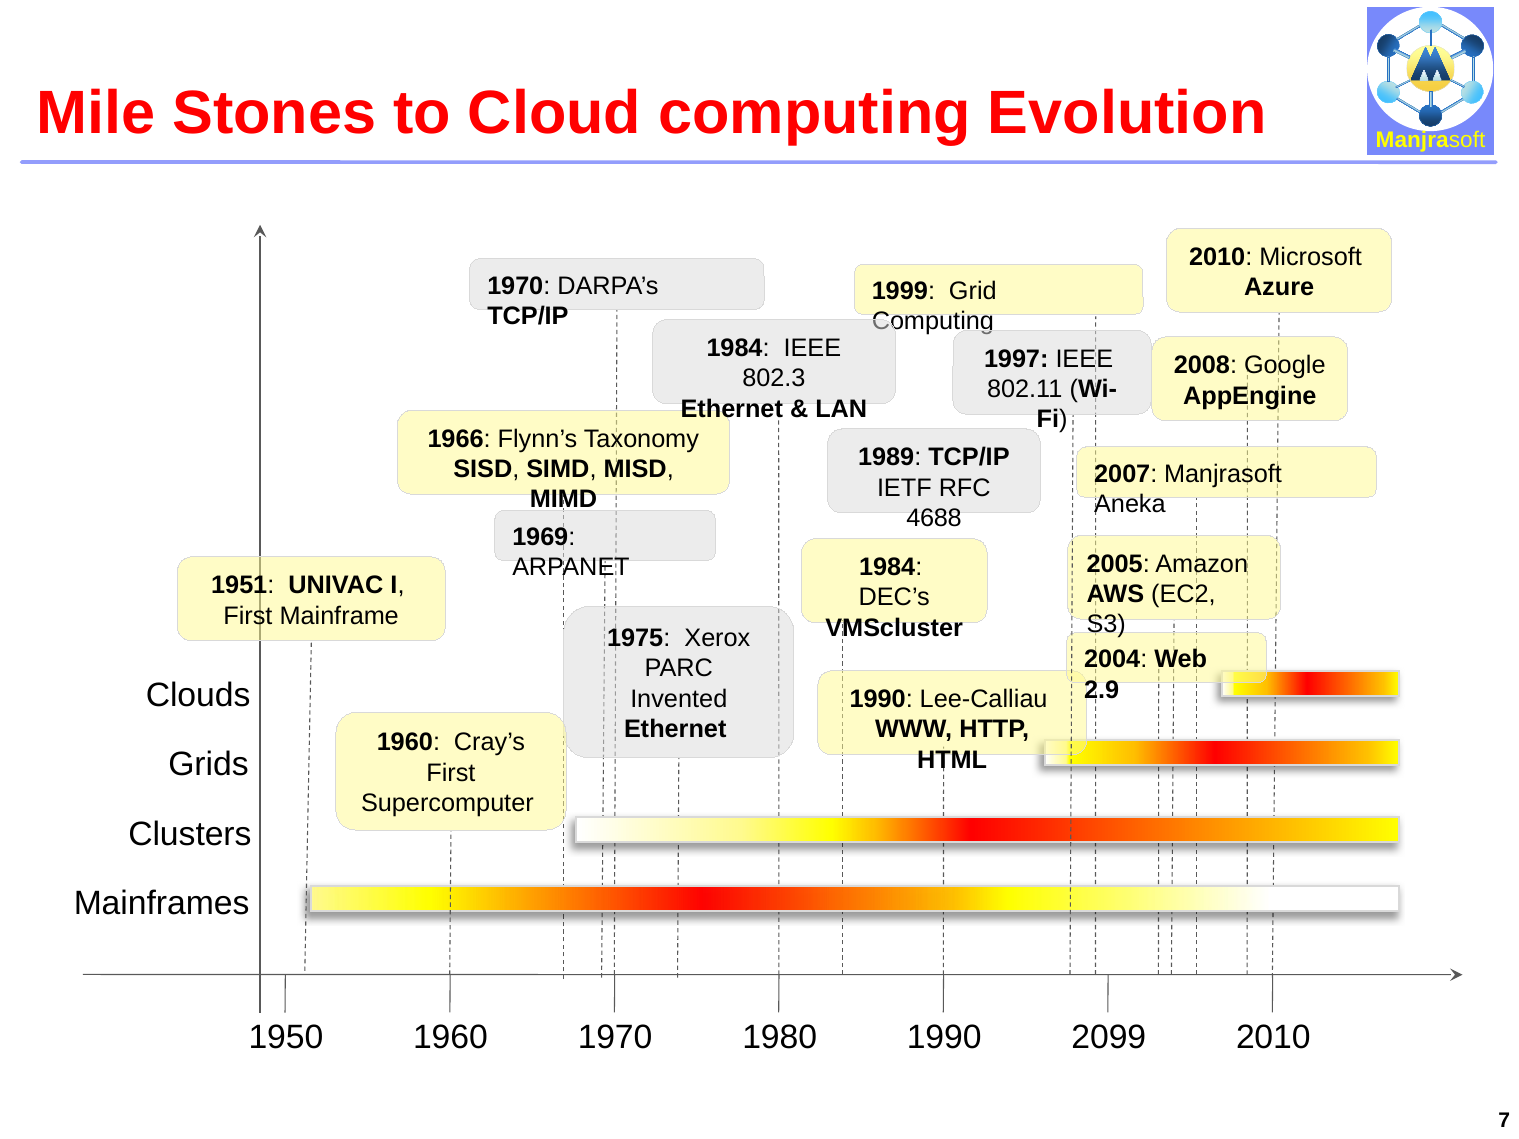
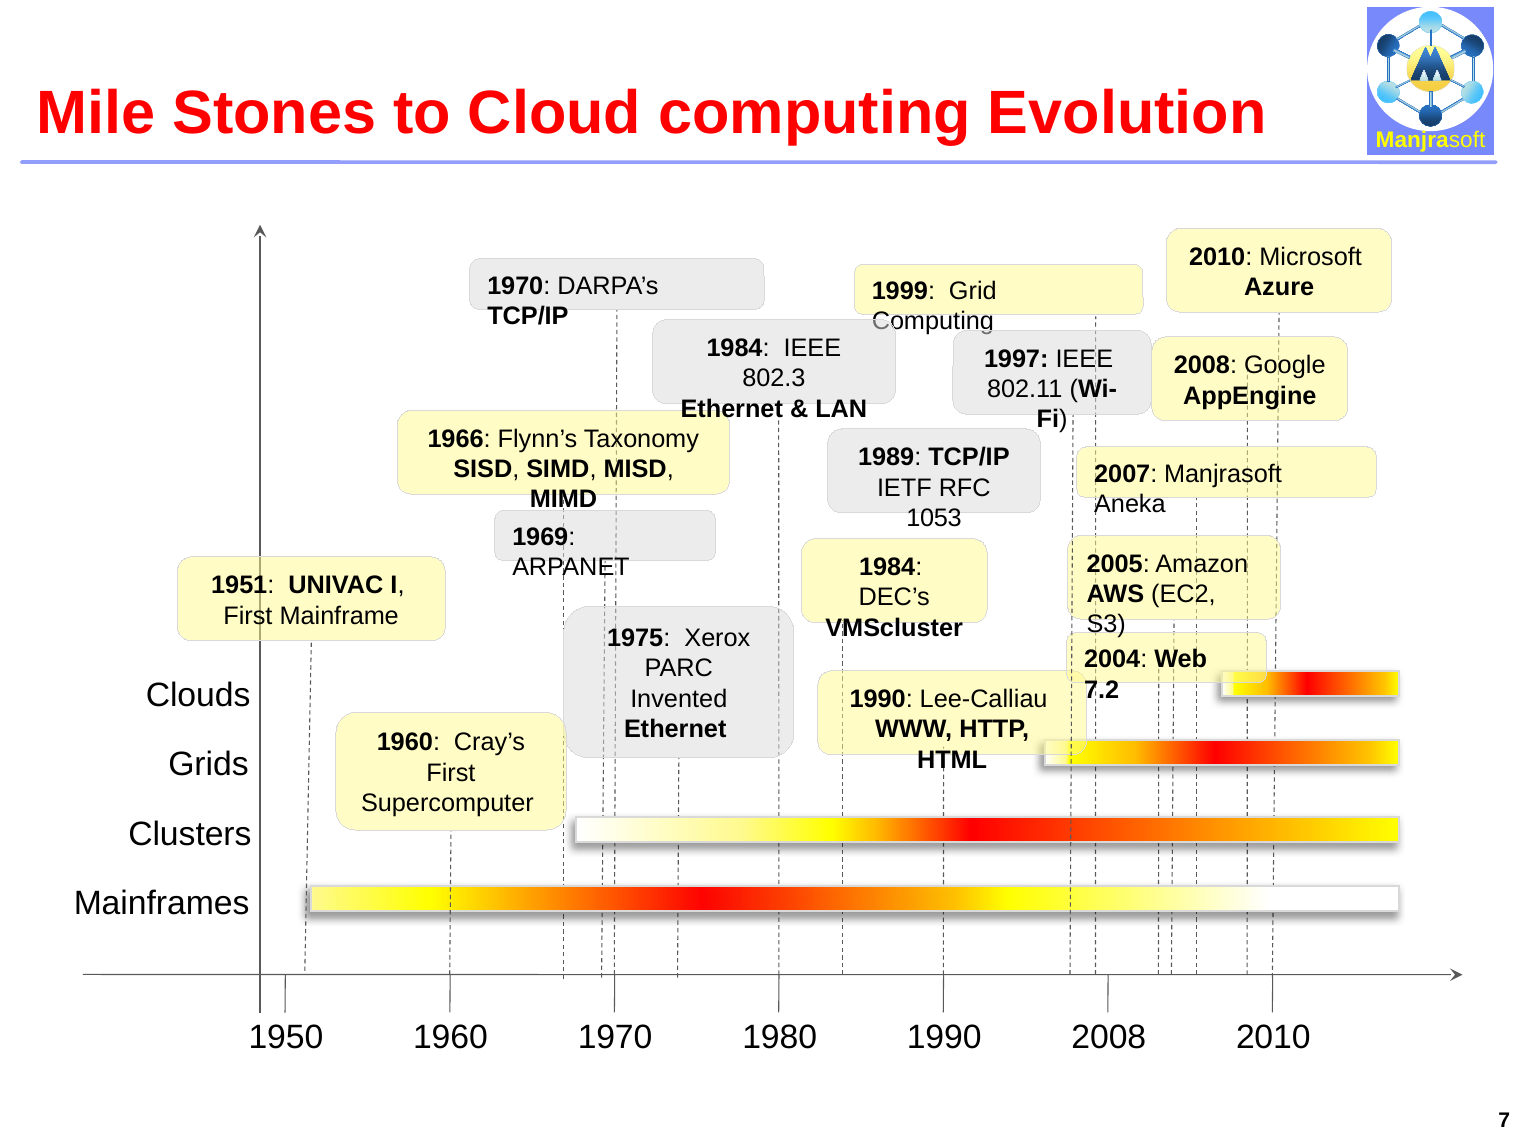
4688: 4688 -> 1053
2.9: 2.9 -> 7.2
1990 2099: 2099 -> 2008
